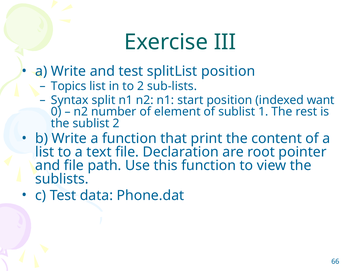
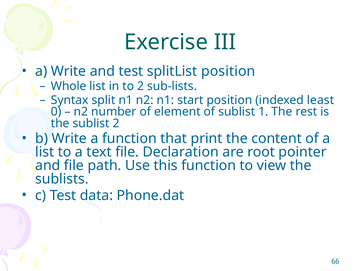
Topics: Topics -> Whole
want: want -> least
